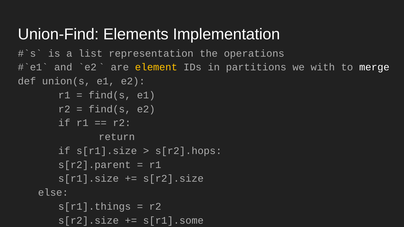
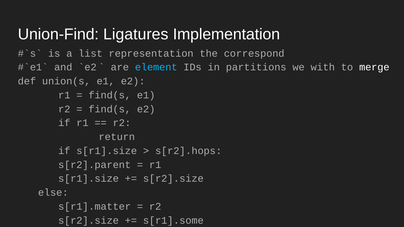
Elements: Elements -> Ligatures
operations: operations -> correspond
element colour: yellow -> light blue
s[r1].things: s[r1].things -> s[r1].matter
